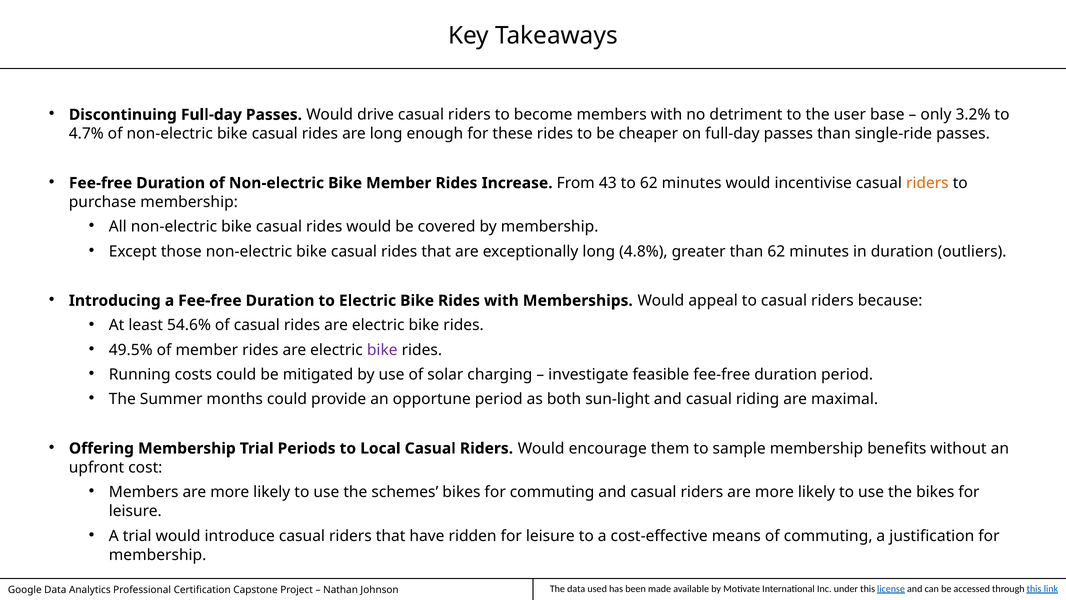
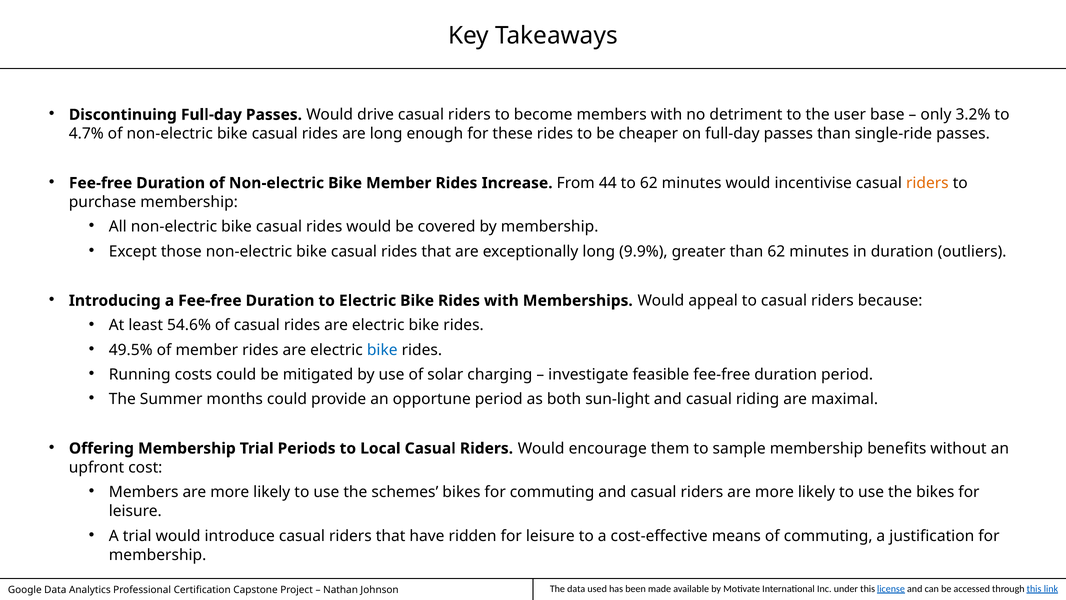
43: 43 -> 44
4.8%: 4.8% -> 9.9%
bike at (382, 350) colour: purple -> blue
